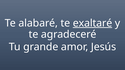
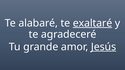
Jesús underline: none -> present
